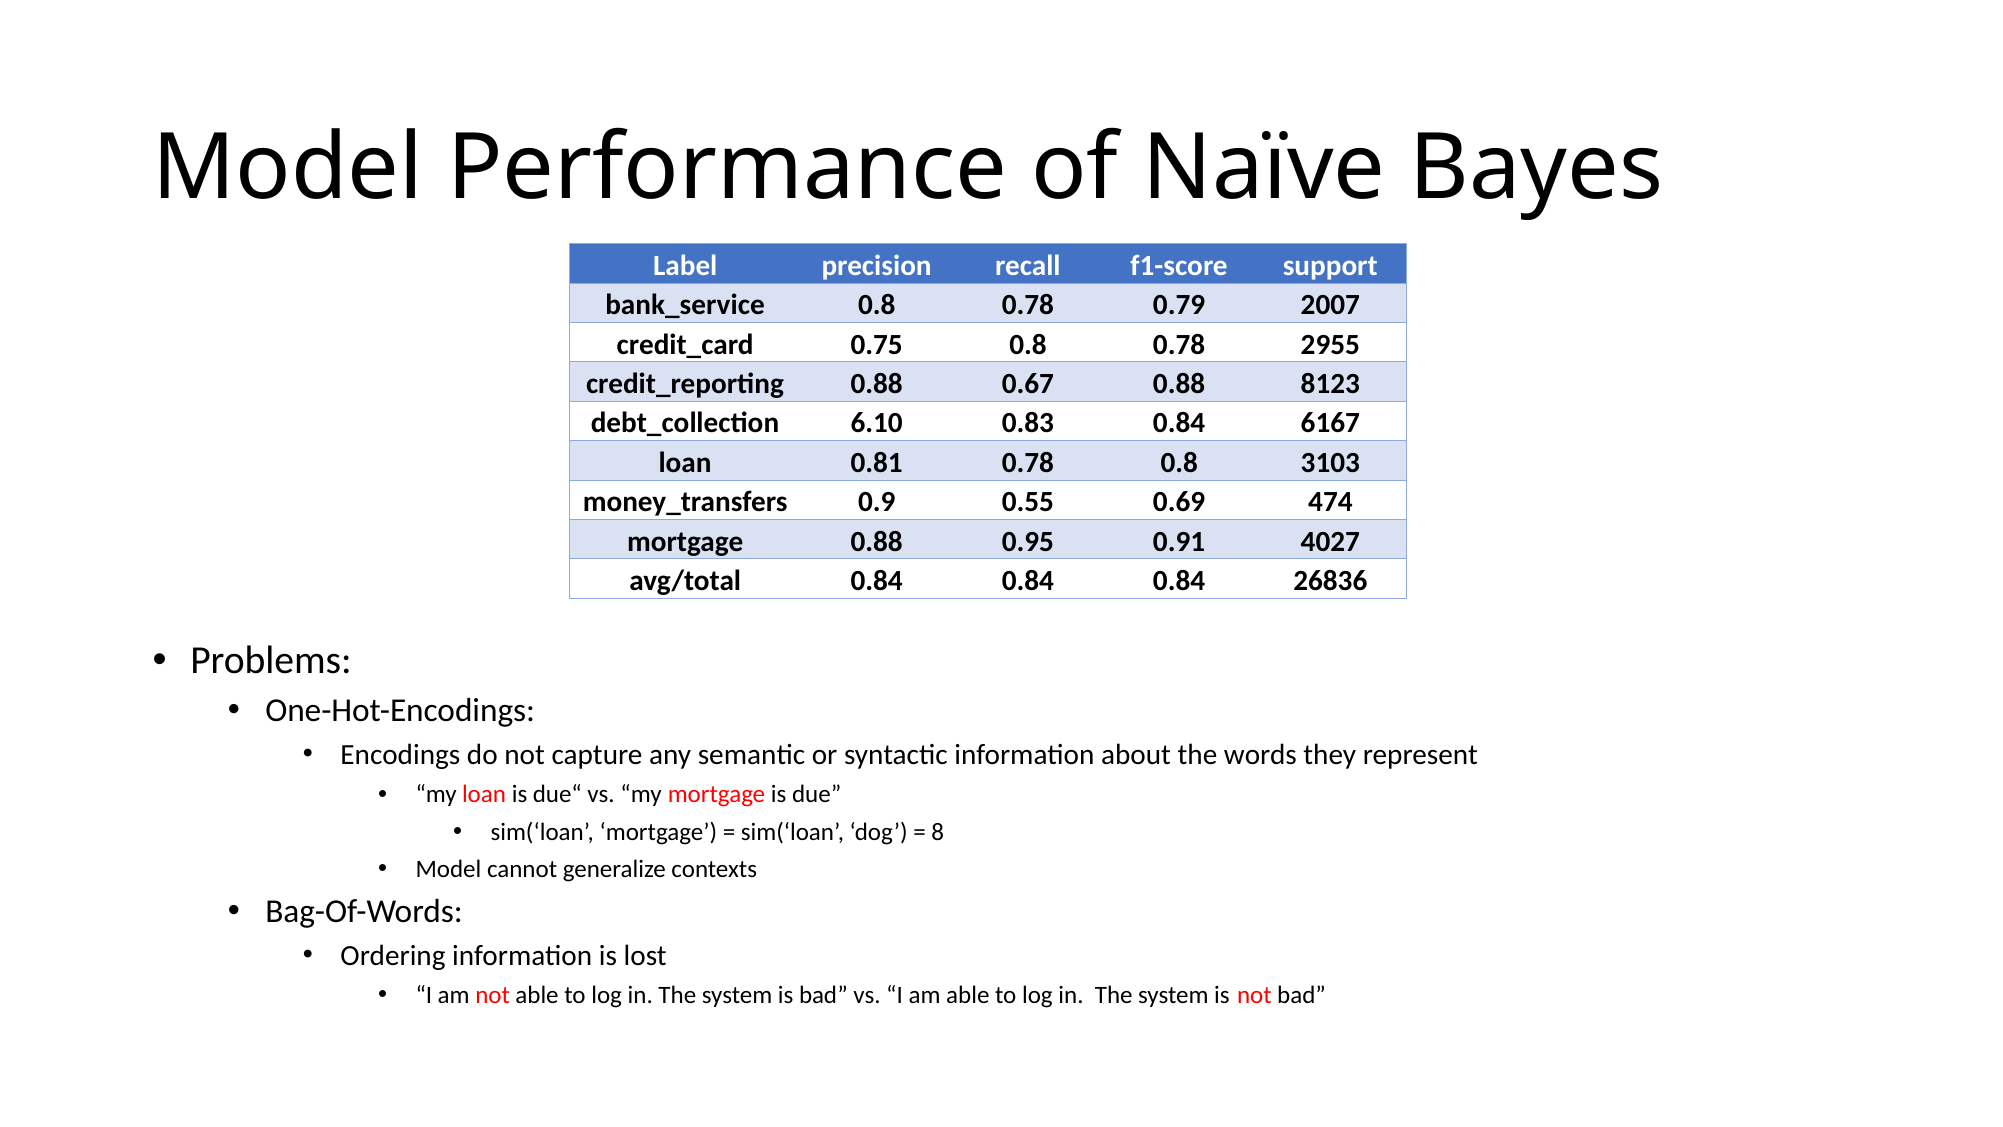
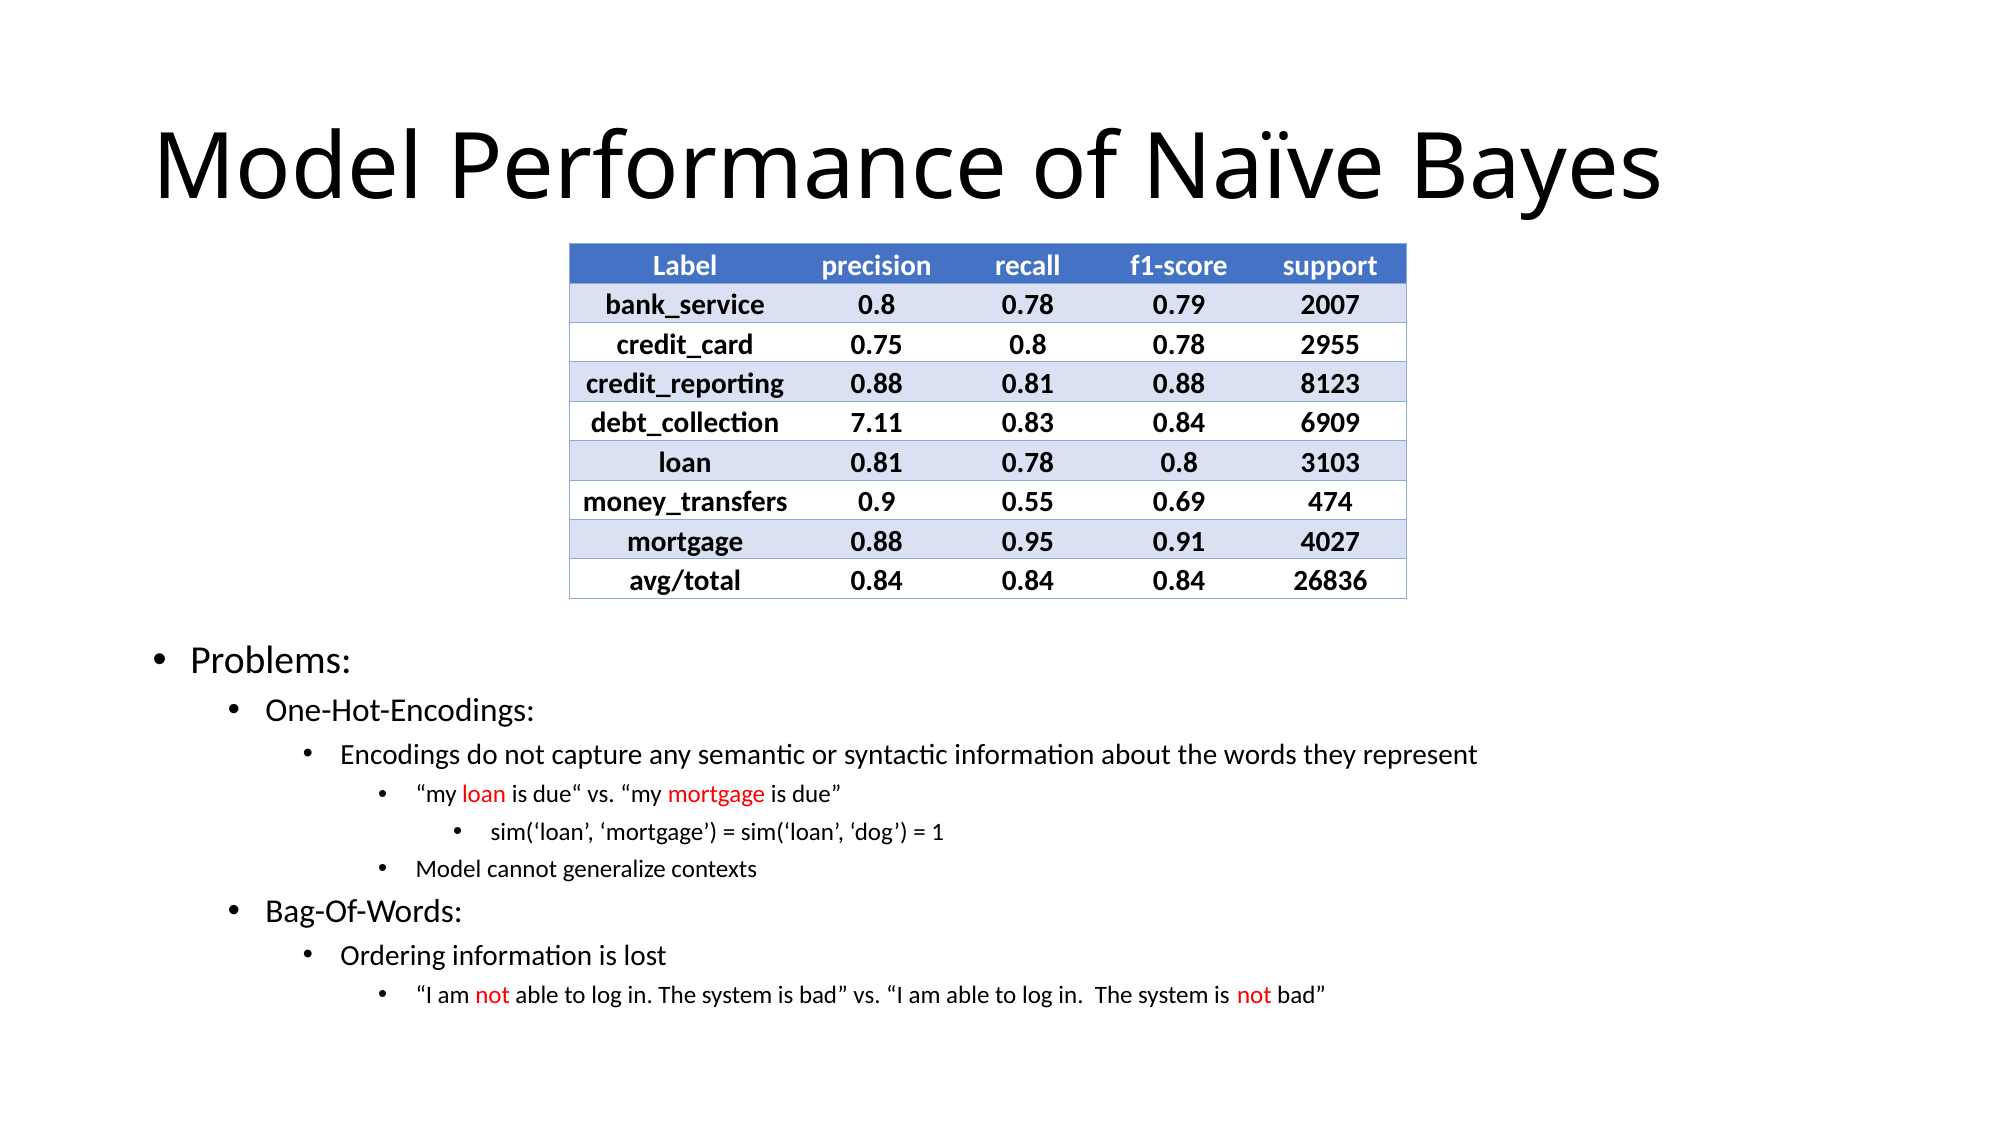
0.88 0.67: 0.67 -> 0.81
6.10: 6.10 -> 7.11
6167: 6167 -> 6909
8: 8 -> 1
